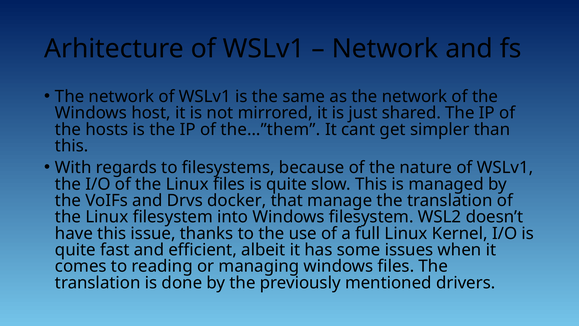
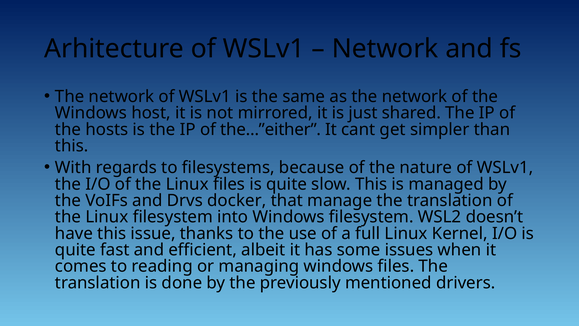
the…”them: the…”them -> the…”either
